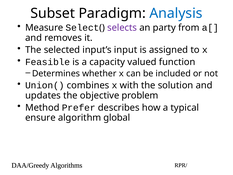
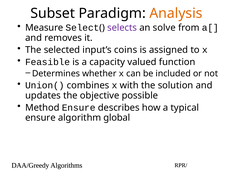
Analysis colour: blue -> orange
party: party -> solve
input: input -> coins
problem: problem -> possible
Method Prefer: Prefer -> Ensure
